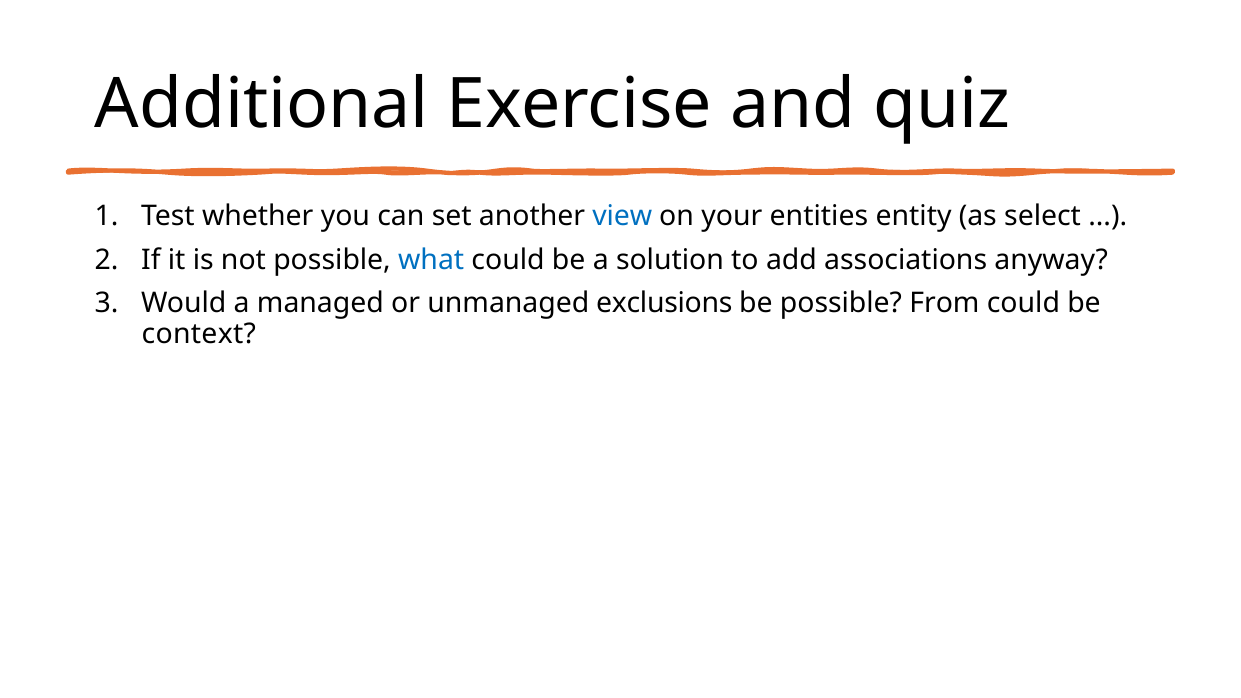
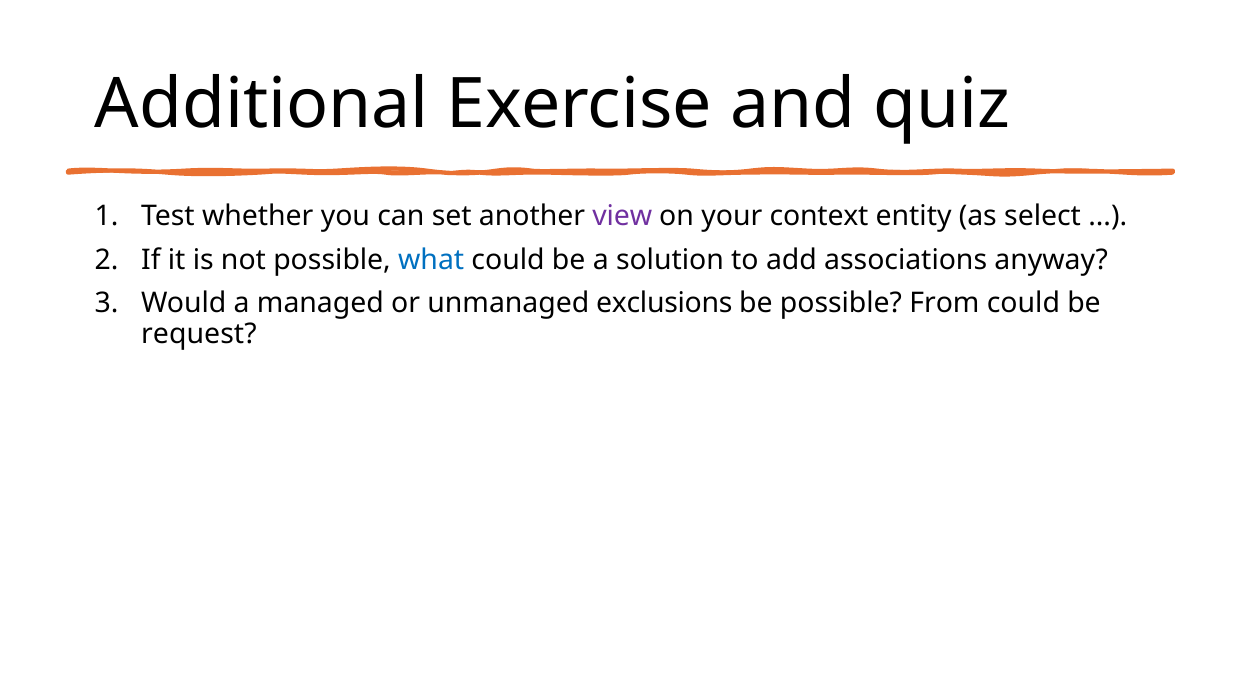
view colour: blue -> purple
entities: entities -> context
context: context -> request
